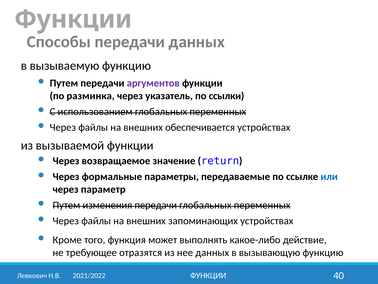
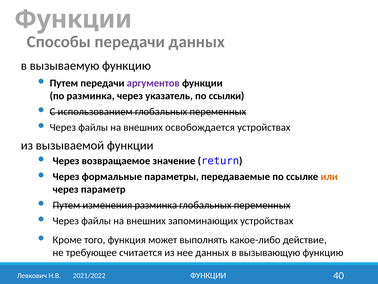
обеспечивается: обеспечивается -> освобождается
или colour: blue -> orange
изменения передачи: передачи -> разминка
отразятся: отразятся -> считается
